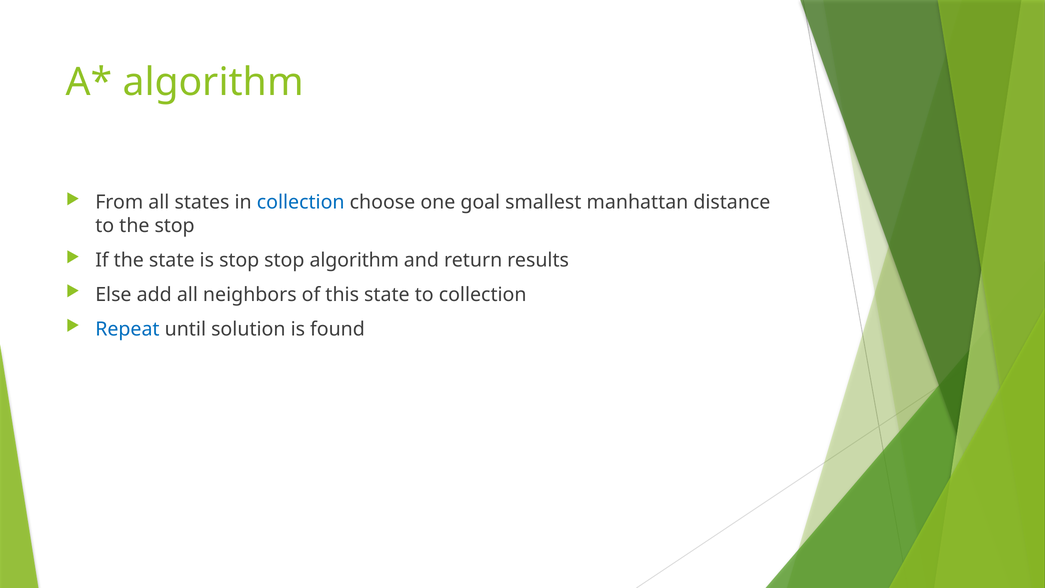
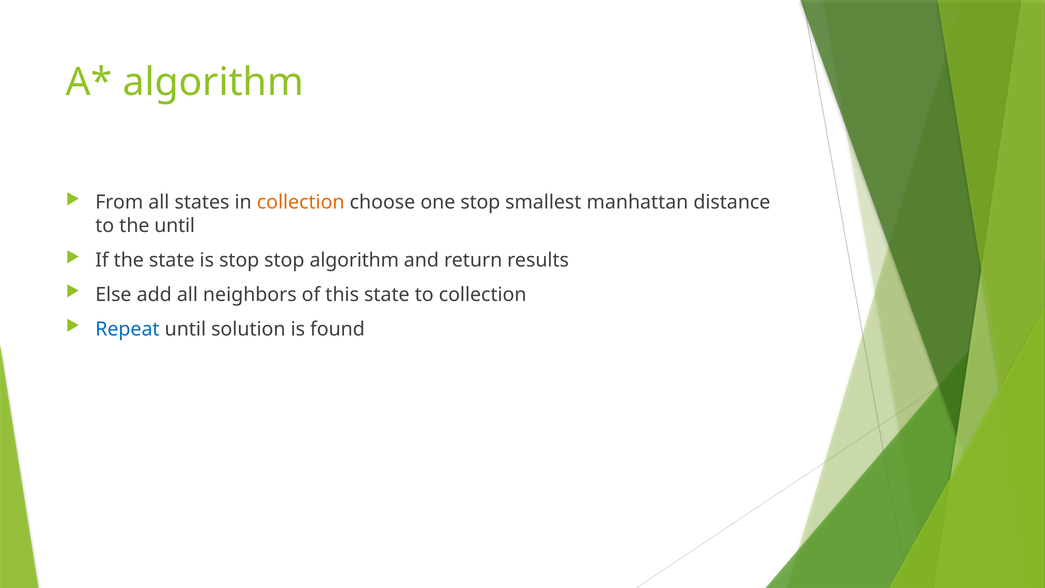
collection at (301, 202) colour: blue -> orange
one goal: goal -> stop
the stop: stop -> until
